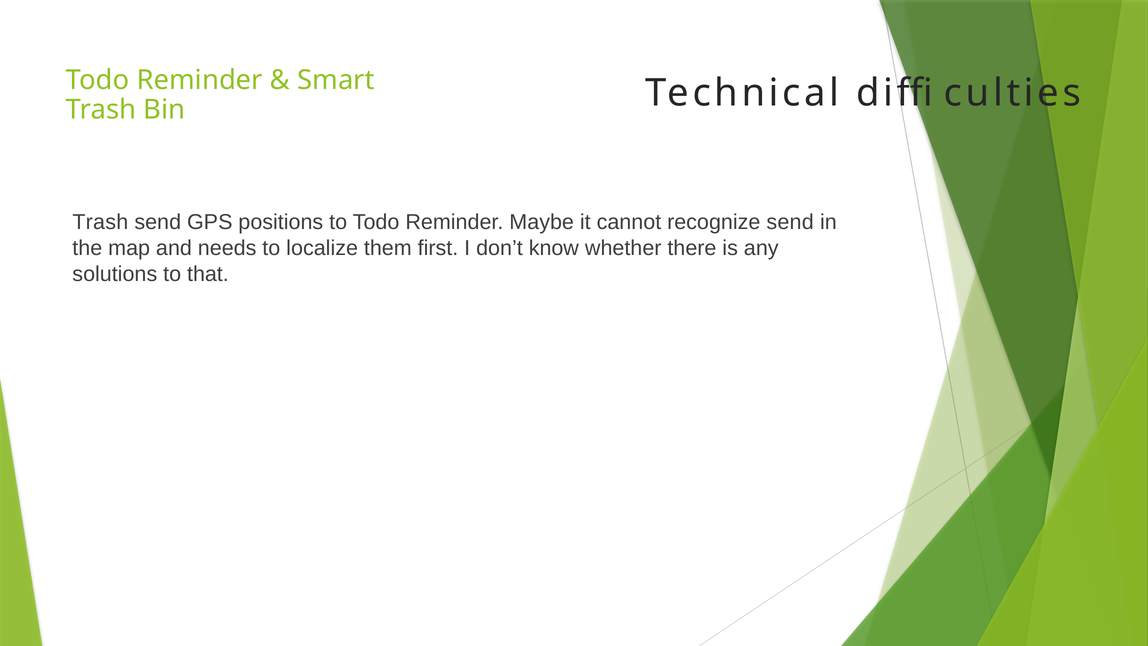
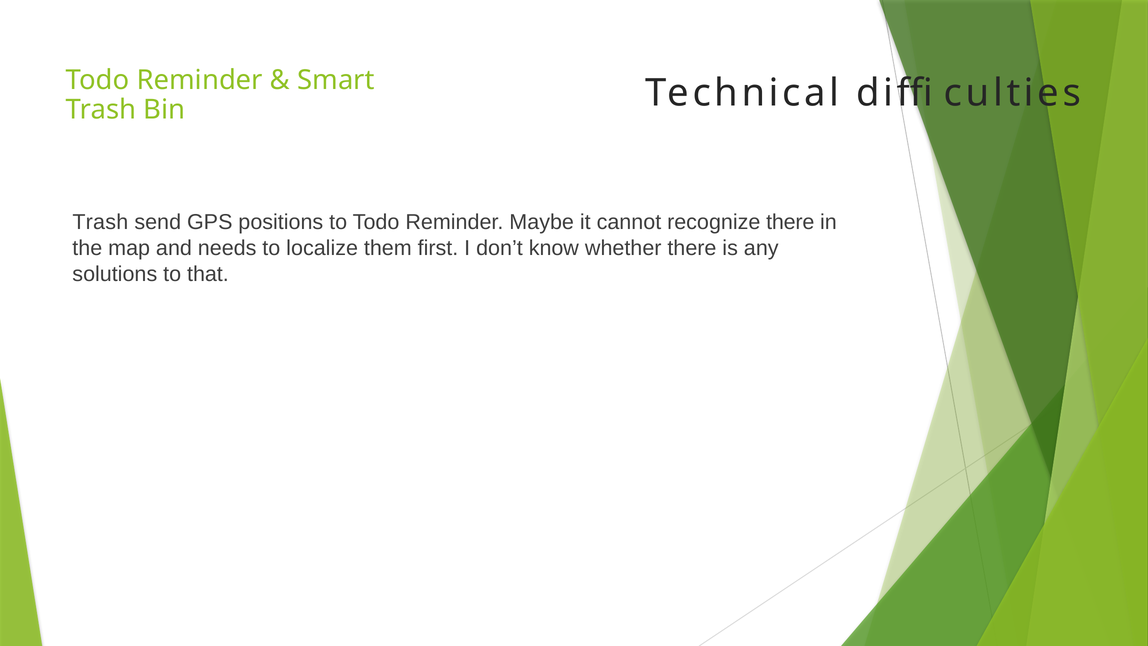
recognize send: send -> there
